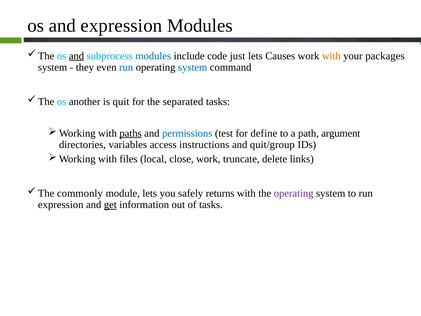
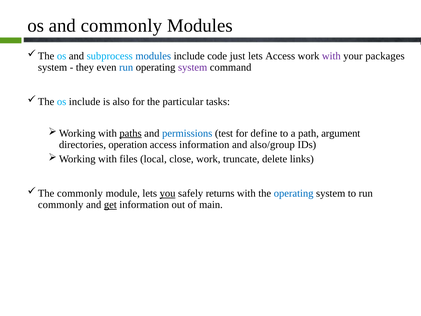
and expression: expression -> commonly
and at (76, 56) underline: present -> none
lets Causes: Causes -> Access
with at (331, 56) colour: orange -> purple
system at (193, 67) colour: blue -> purple
os another: another -> include
quit: quit -> also
separated: separated -> particular
variables: variables -> operation
access instructions: instructions -> information
quit/group: quit/group -> also/group
you underline: none -> present
operating at (294, 193) colour: purple -> blue
expression at (61, 205): expression -> commonly
of tasks: tasks -> main
